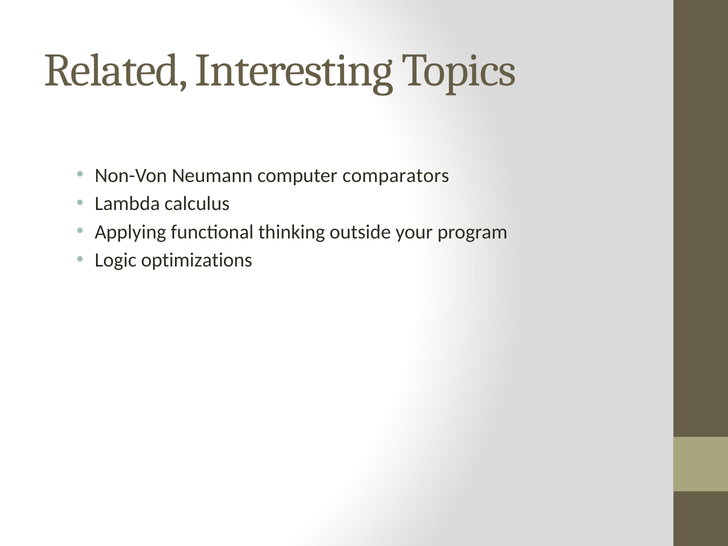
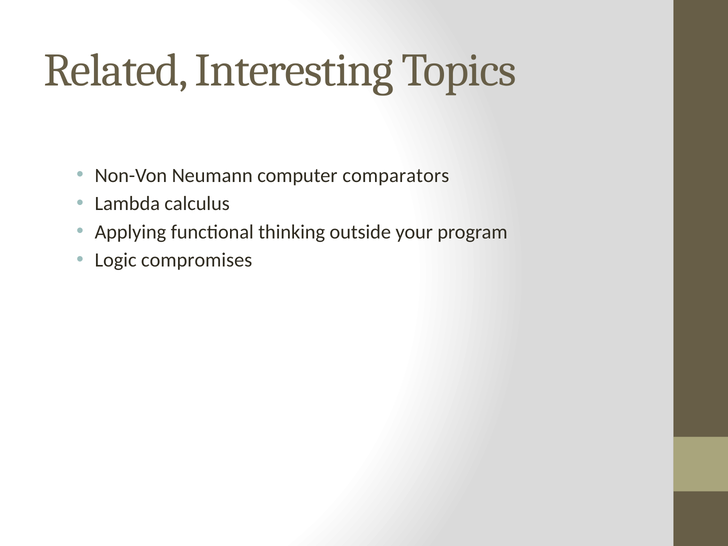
optimizations: optimizations -> compromises
